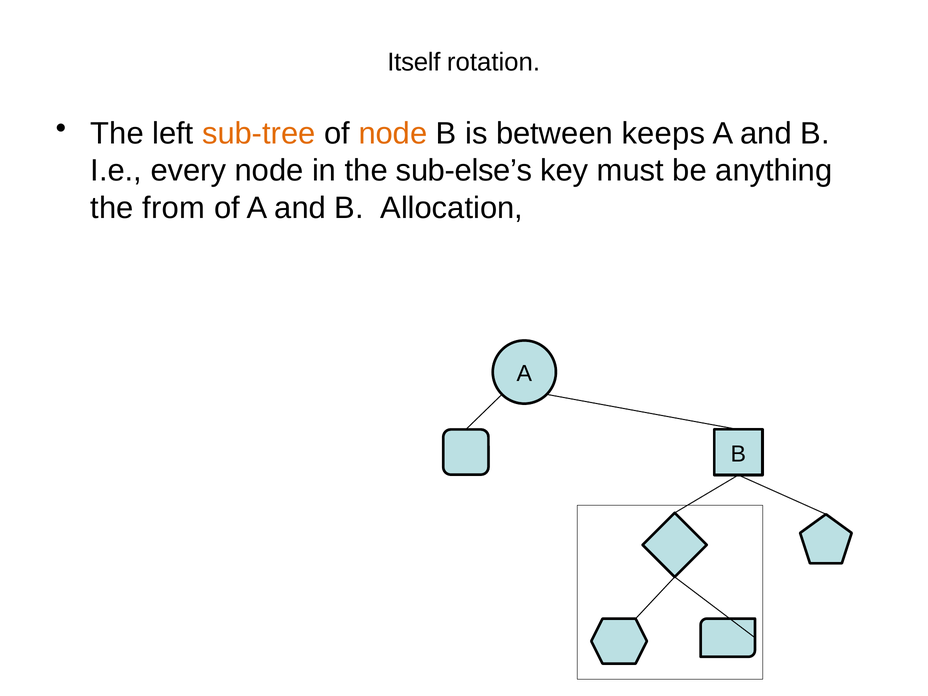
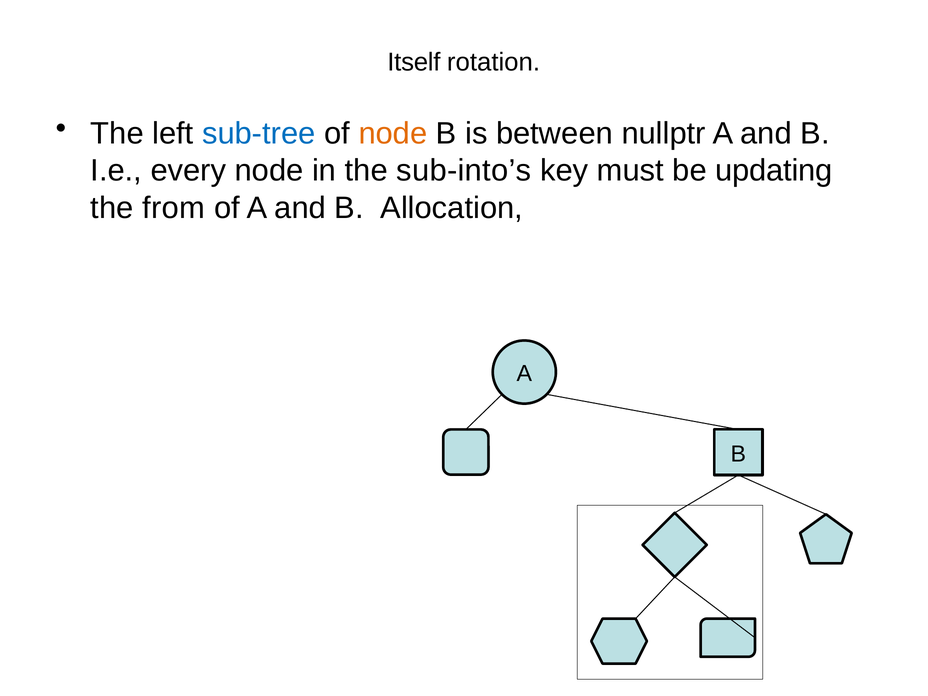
sub-tree colour: orange -> blue
keeps: keeps -> nullptr
sub-else’s: sub-else’s -> sub-into’s
anything: anything -> updating
